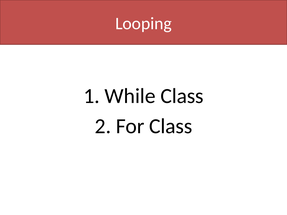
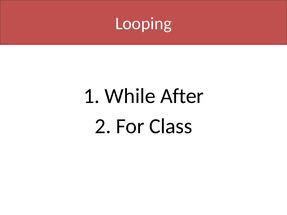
While Class: Class -> After
